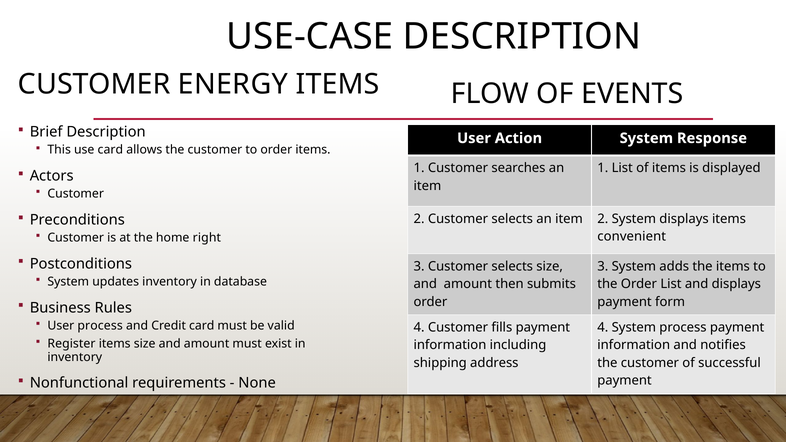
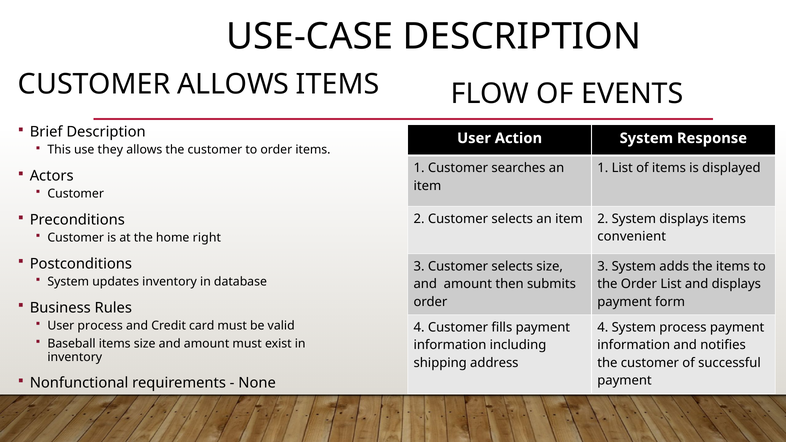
CUSTOMER ENERGY: ENERGY -> ALLOWS
use card: card -> they
Register: Register -> Baseball
